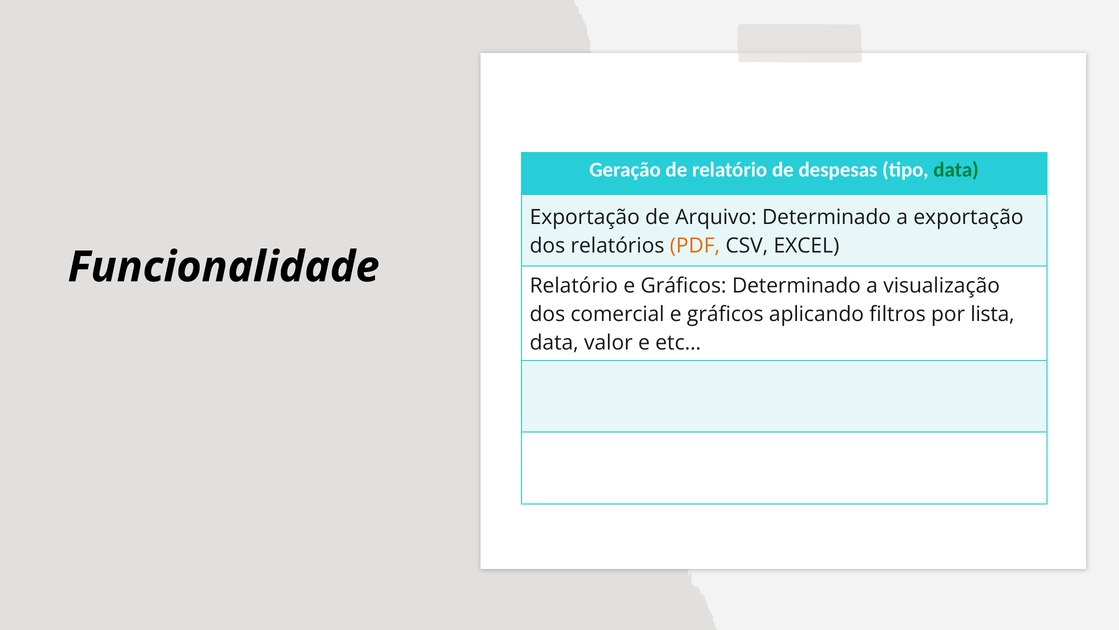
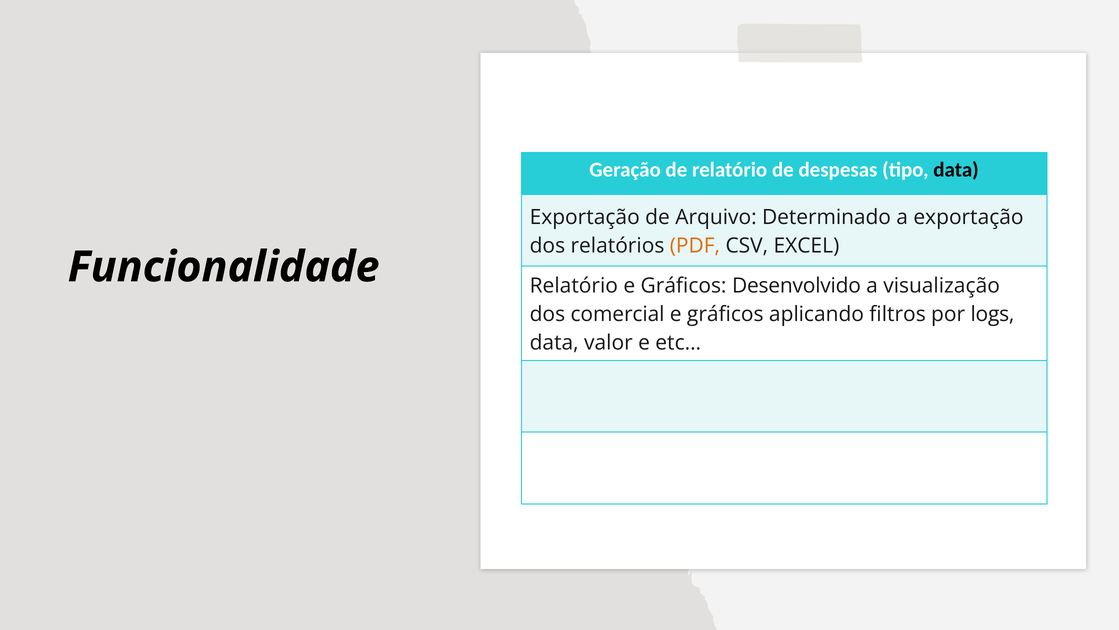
data at (956, 170) colour: green -> black
Gráficos Determinado: Determinado -> Desenvolvido
lista: lista -> logs
